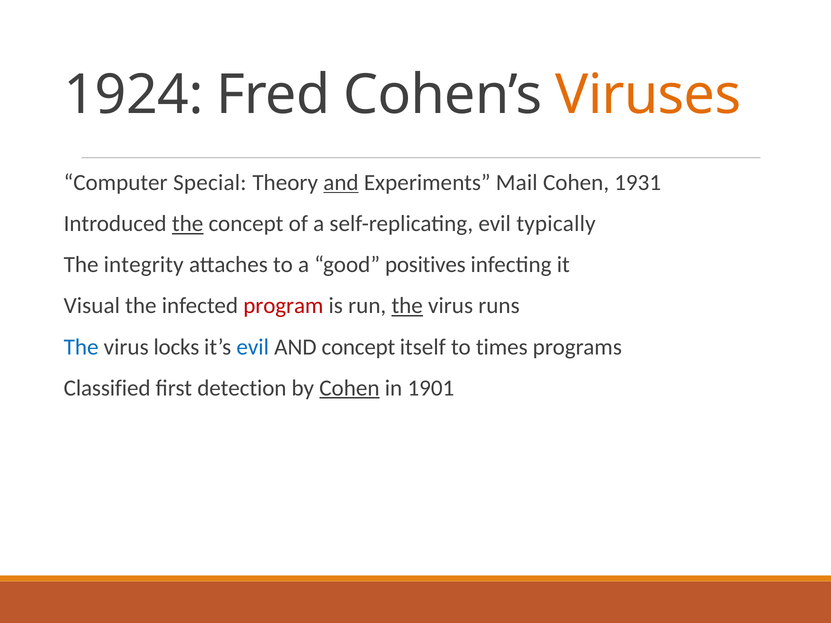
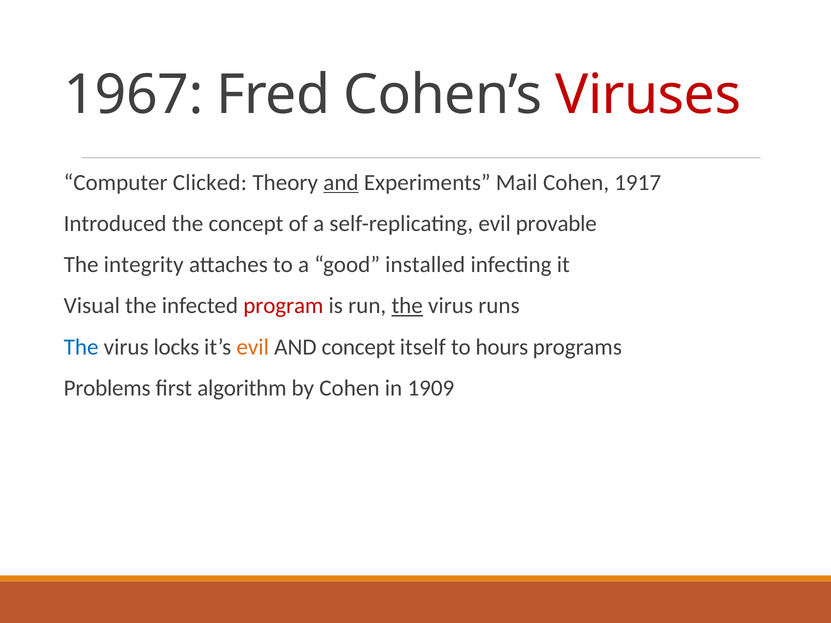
1924: 1924 -> 1967
Viruses colour: orange -> red
Special: Special -> Clicked
1931: 1931 -> 1917
the at (188, 224) underline: present -> none
typically: typically -> provable
positives: positives -> installed
evil at (253, 347) colour: blue -> orange
times: times -> hours
Classified: Classified -> Problems
detection: detection -> algorithm
Cohen at (349, 388) underline: present -> none
1901: 1901 -> 1909
